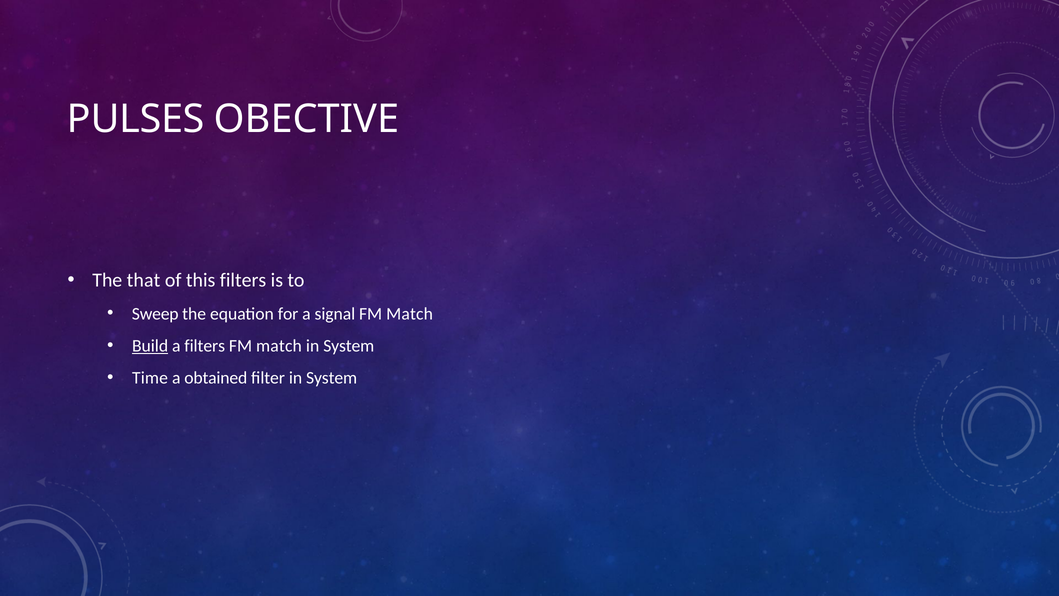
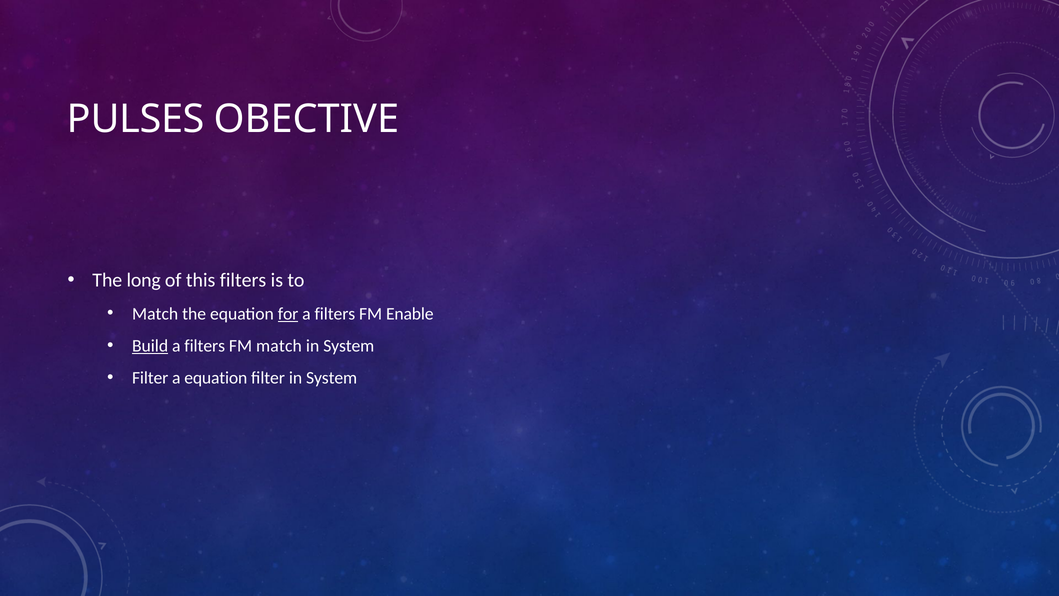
that: that -> long
Sweep at (155, 314): Sweep -> Match
for underline: none -> present
signal at (335, 314): signal -> filters
Match at (410, 314): Match -> Enable
Time at (150, 378): Time -> Filter
a obtained: obtained -> equation
